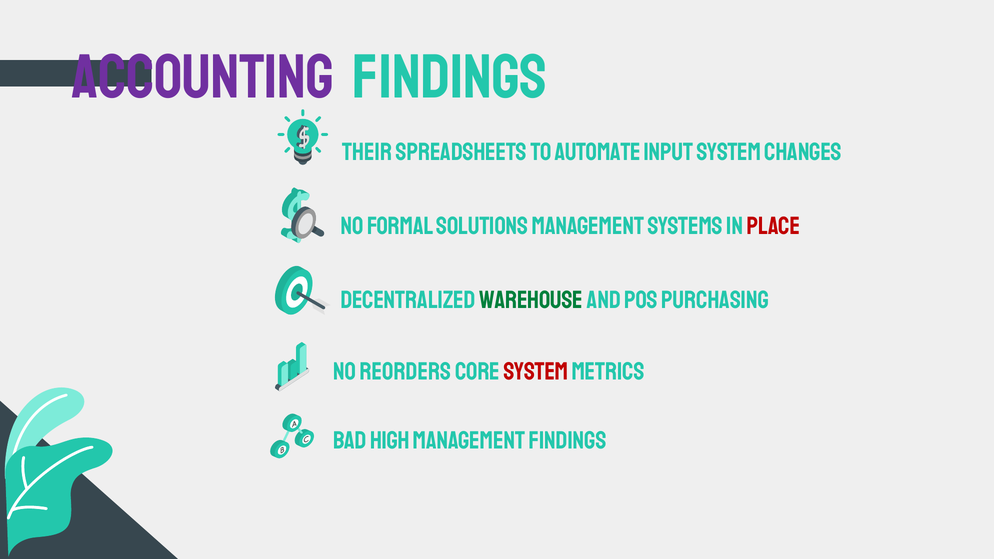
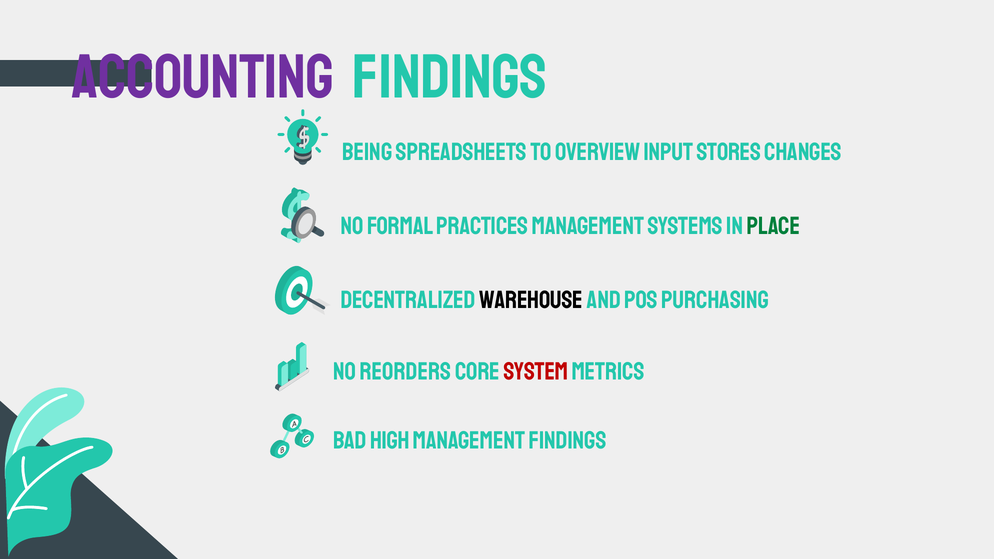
Their: Their -> Being
automate: automate -> overview
input system: system -> stores
solutions: solutions -> practices
place colour: red -> green
warehouse colour: green -> black
